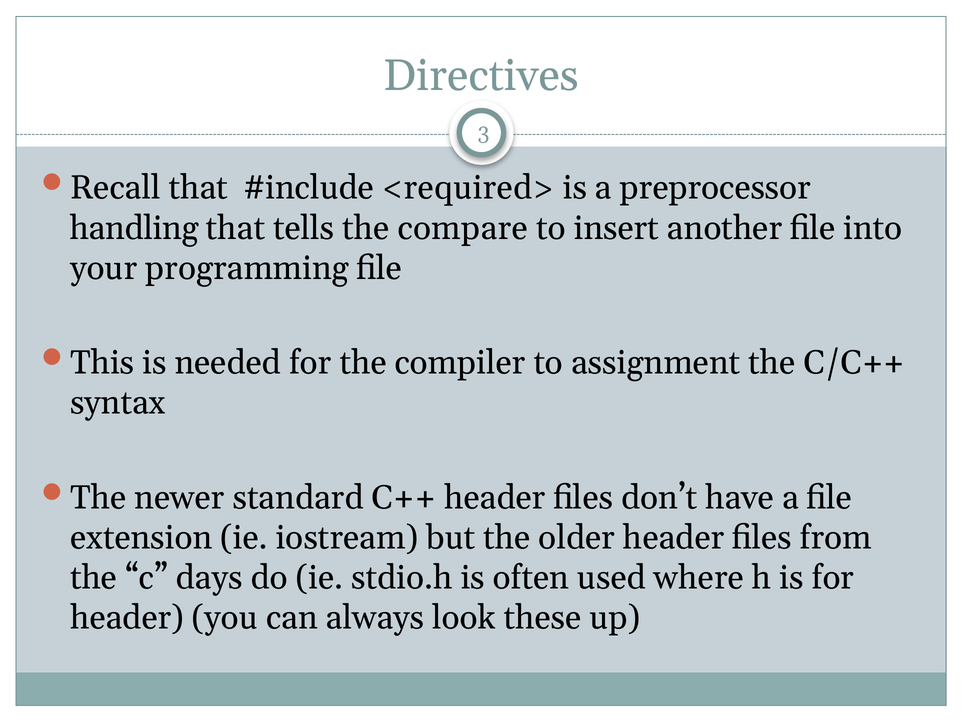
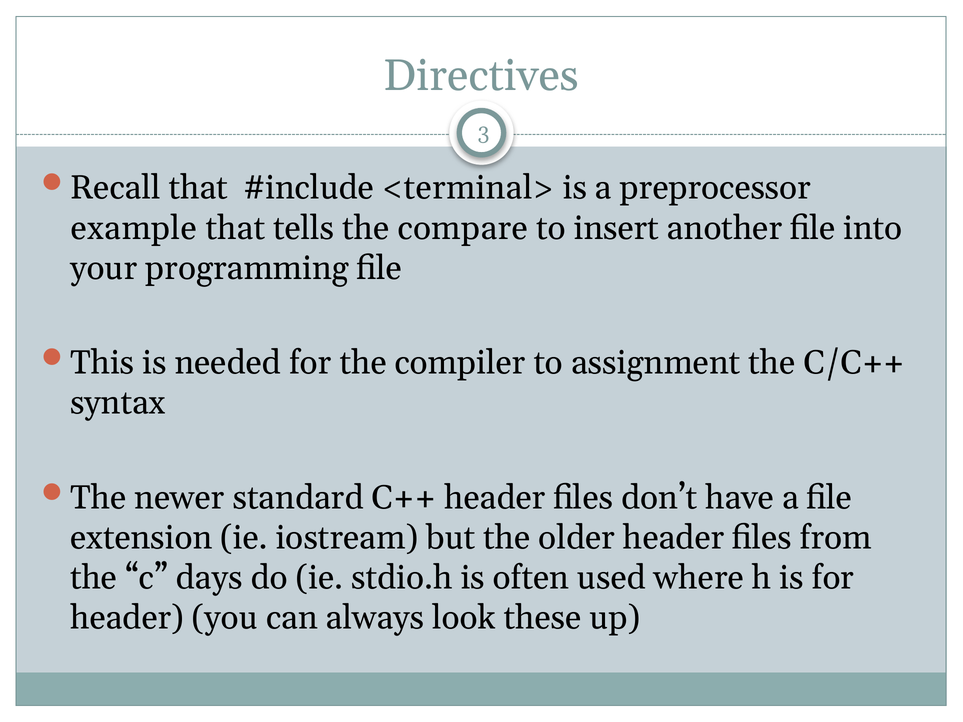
<required>: <required> -> <terminal>
handling: handling -> example
